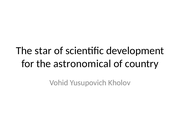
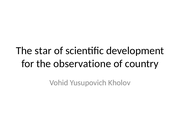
astronomical: astronomical -> observatione
